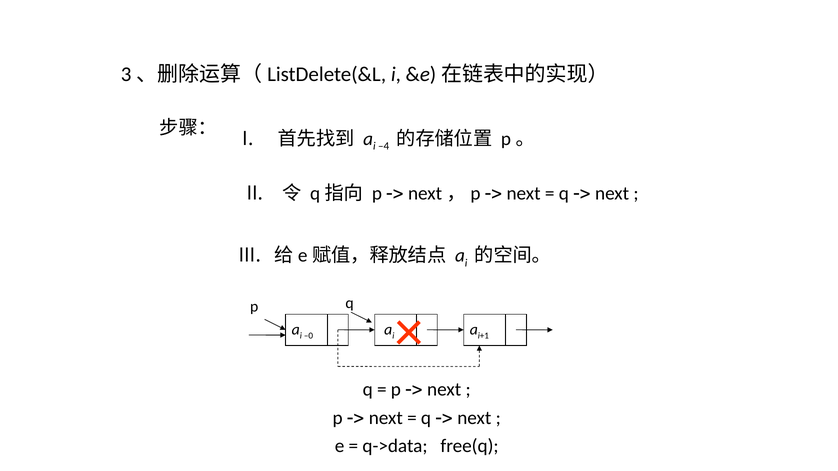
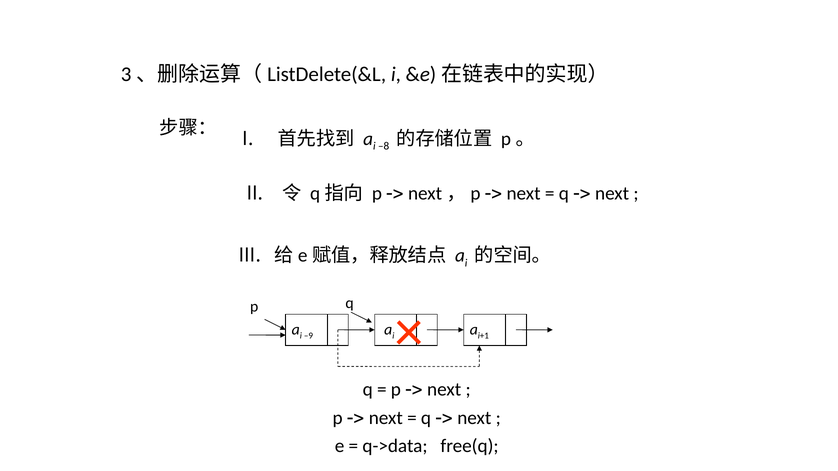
–4: –4 -> –8
–0: –0 -> –9
